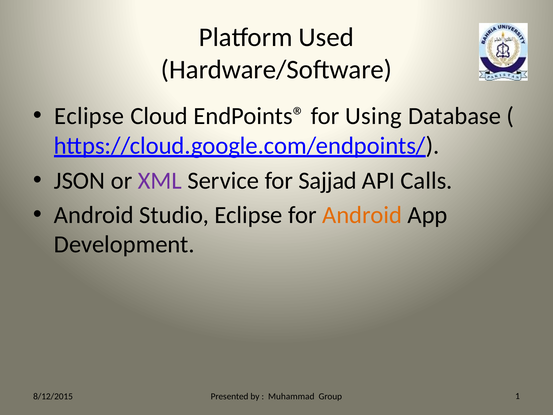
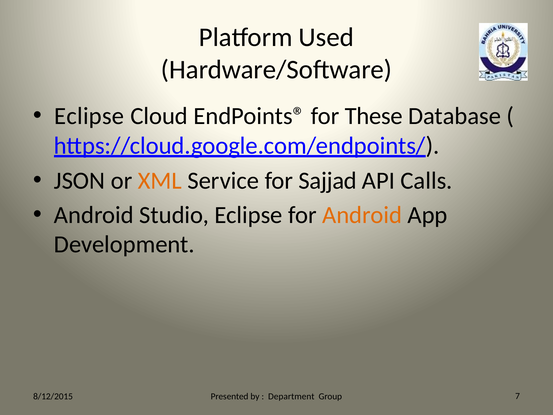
Using: Using -> These
XML colour: purple -> orange
Muhammad: Muhammad -> Department
1: 1 -> 7
